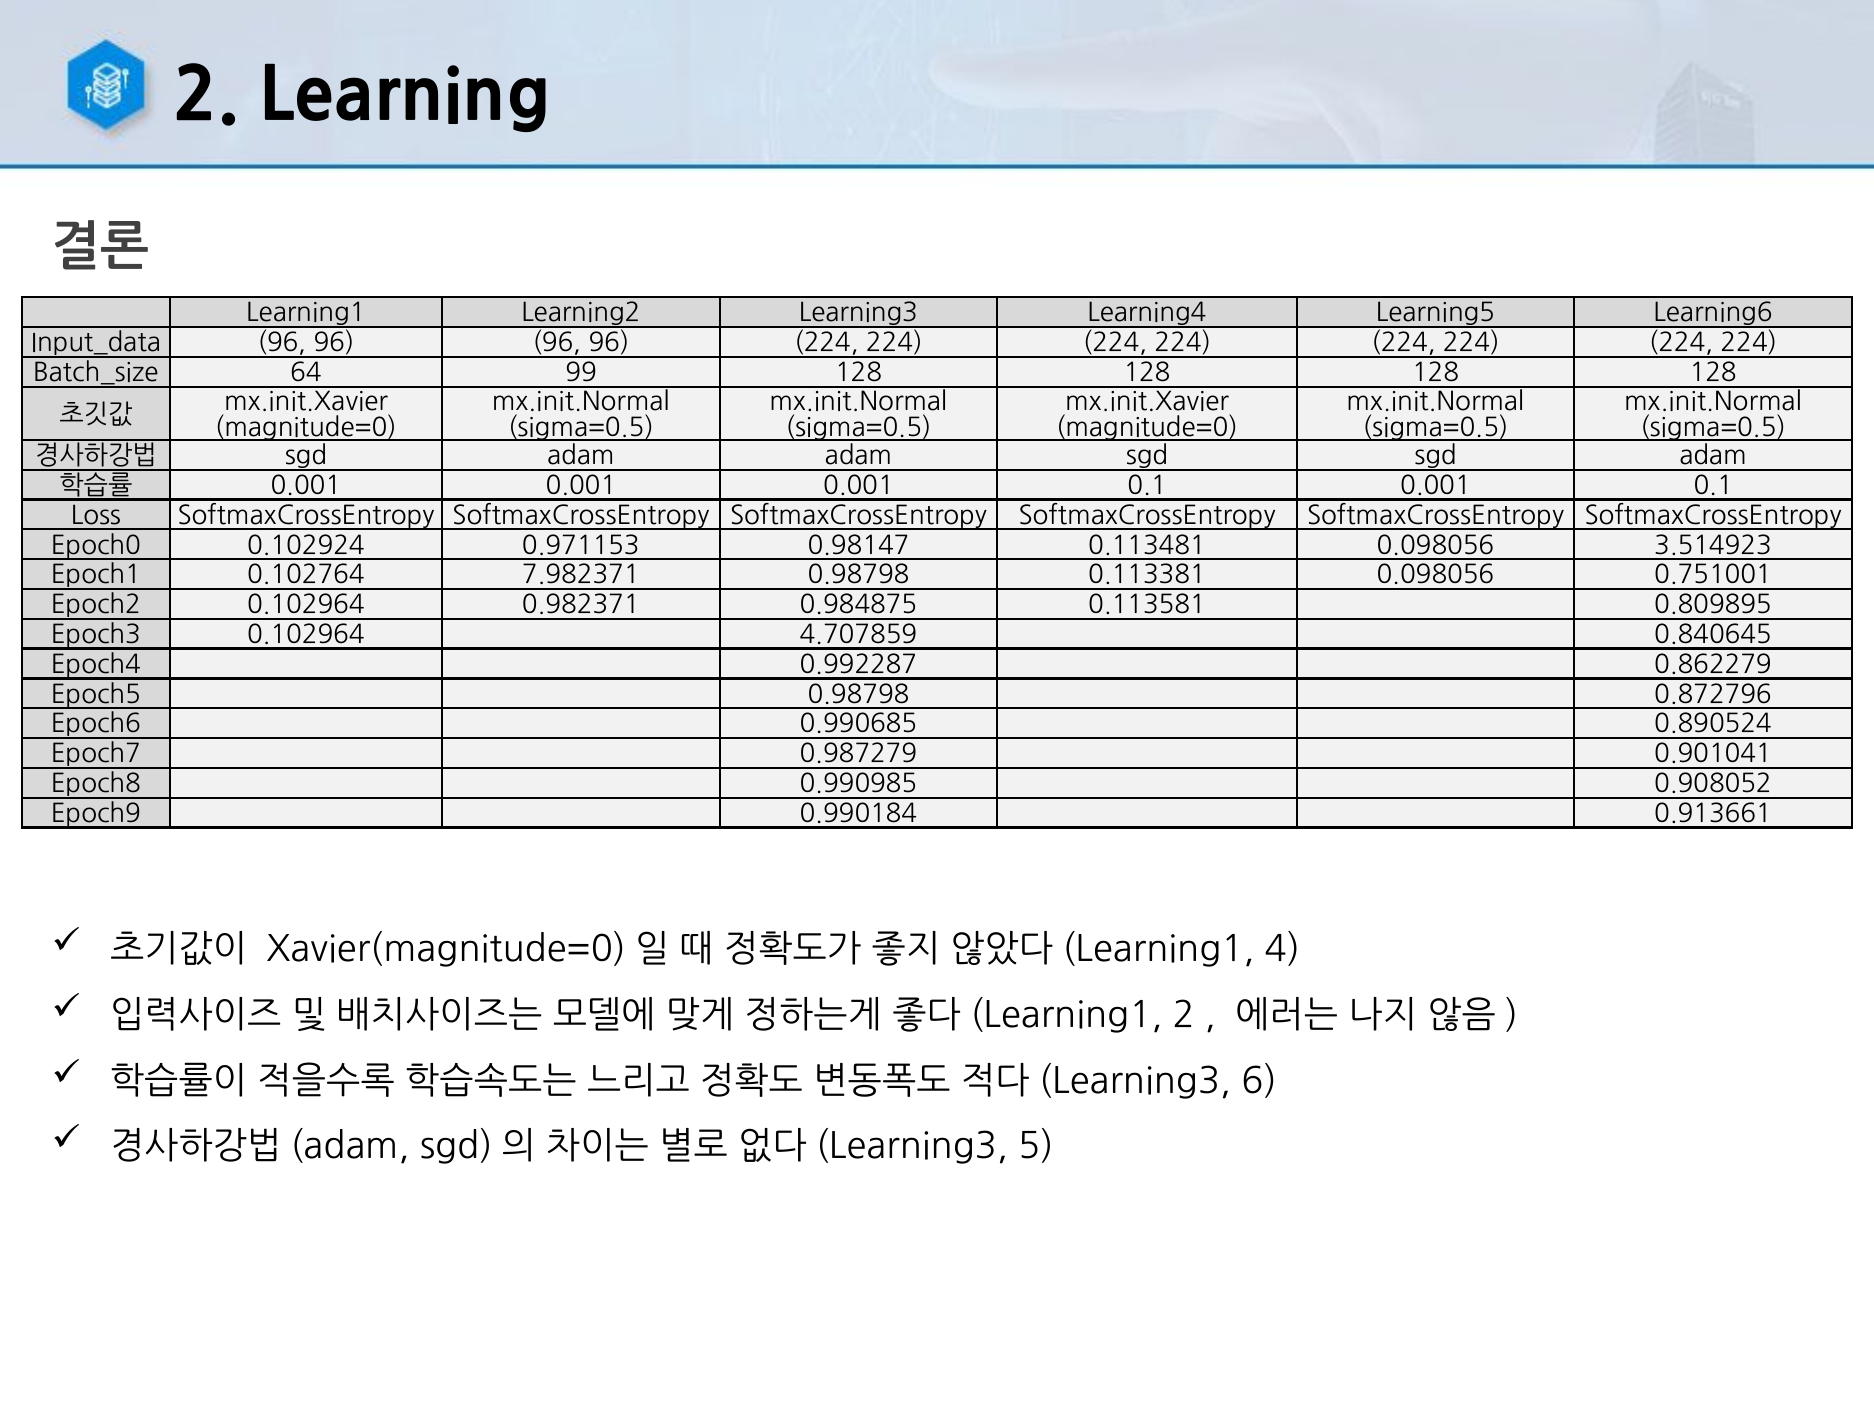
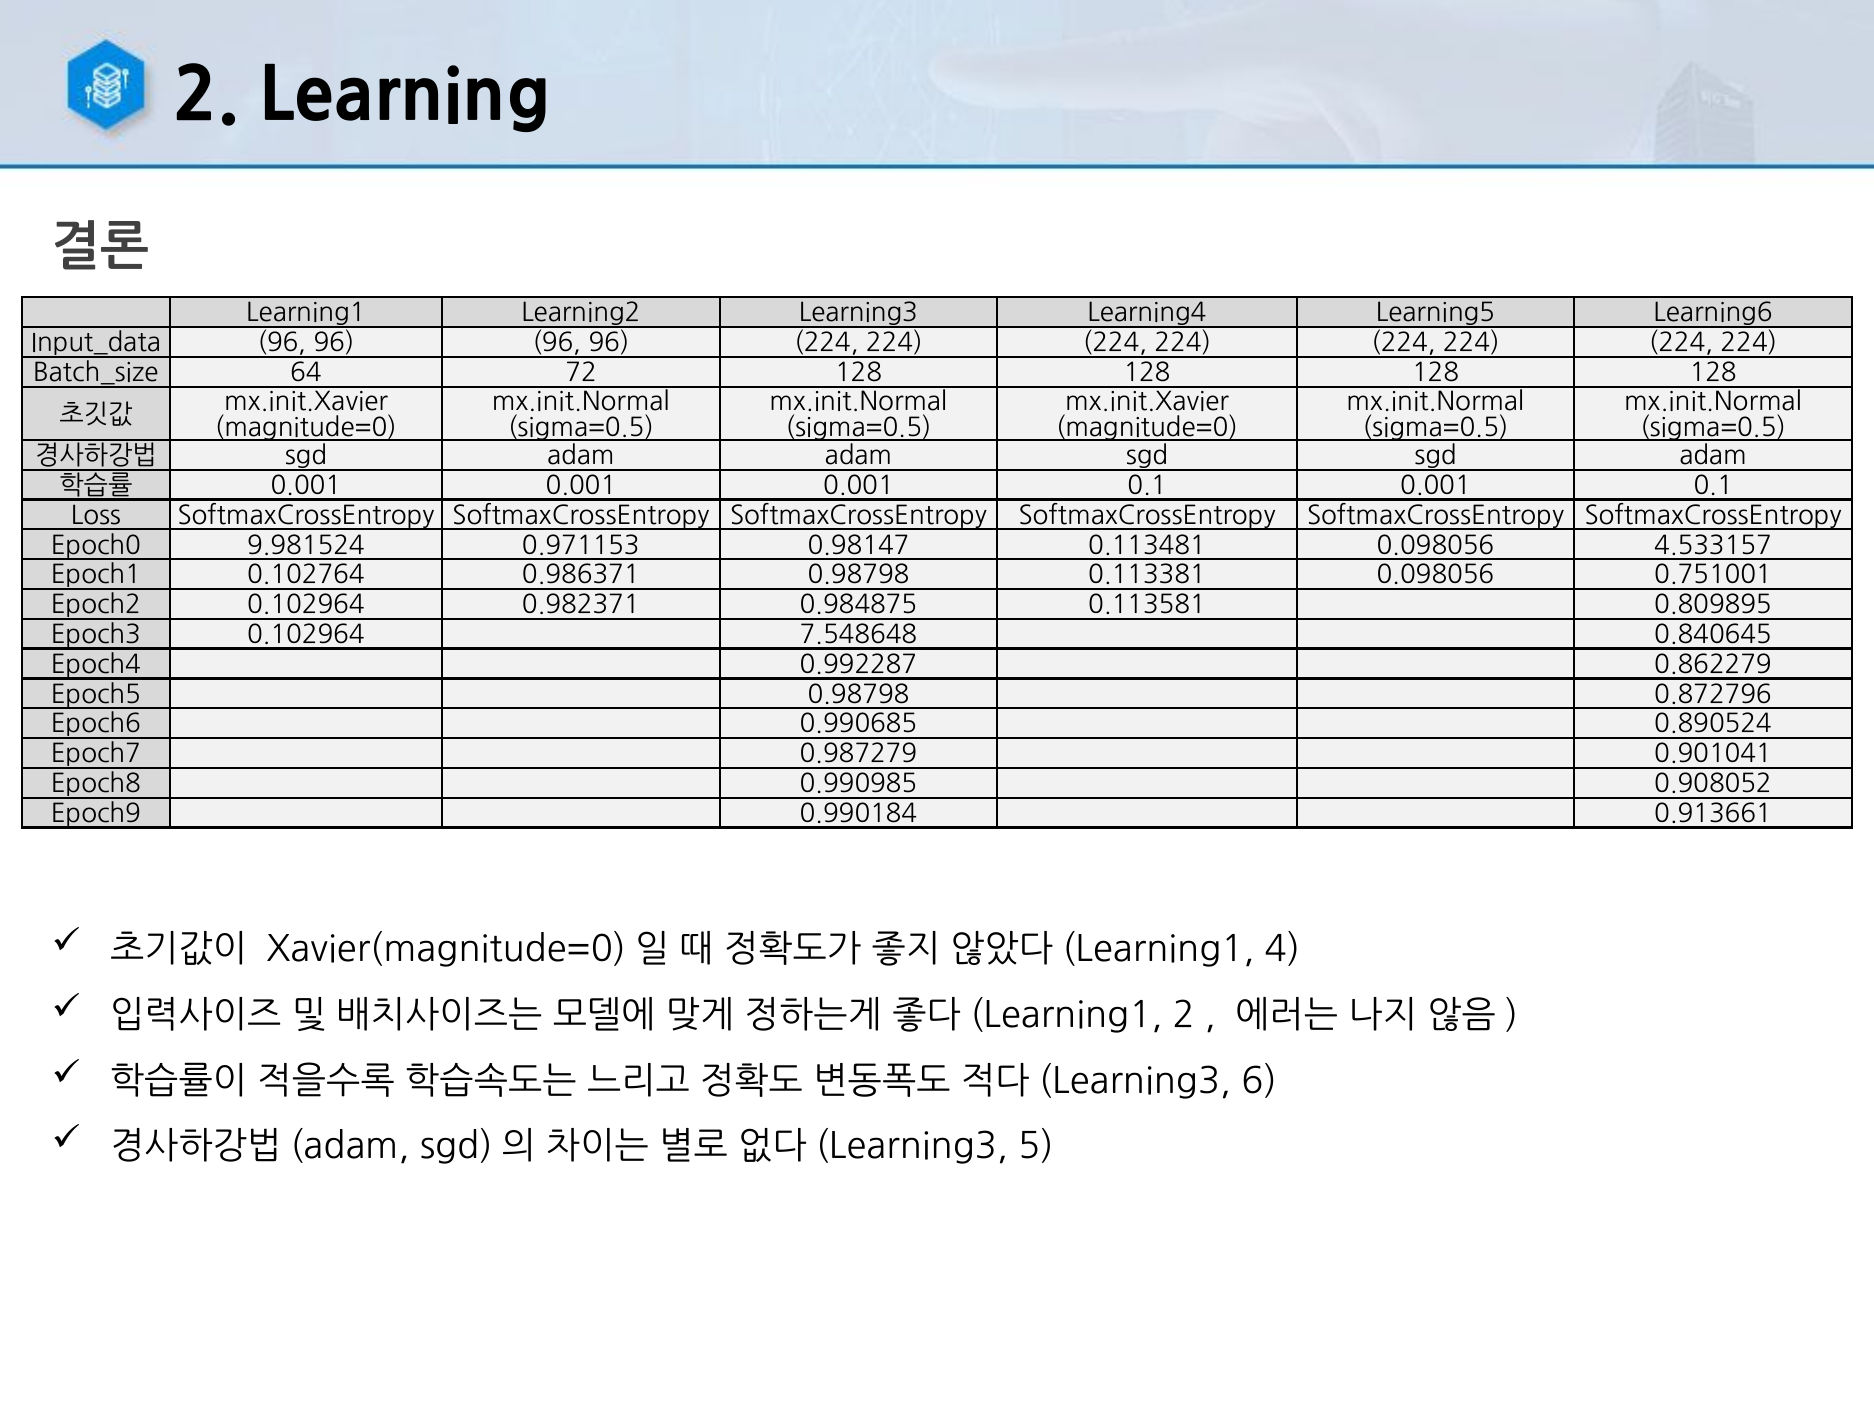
99: 99 -> 72
0.102924: 0.102924 -> 9.981524
3.514923: 3.514923 -> 4.533157
7.982371: 7.982371 -> 0.986371
4.707859: 4.707859 -> 7.548648
